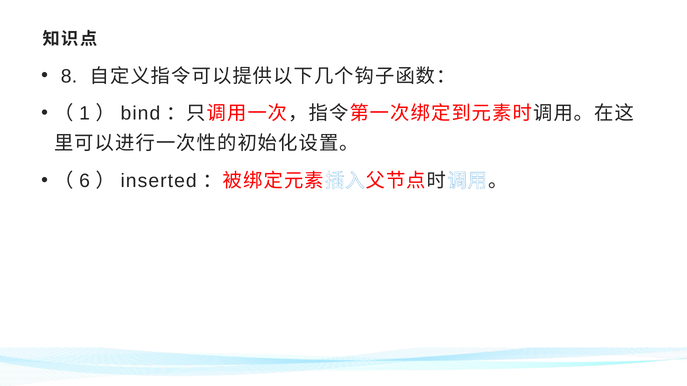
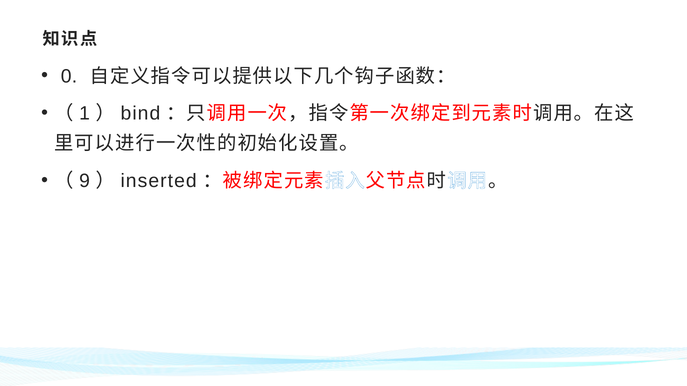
8: 8 -> 0
6: 6 -> 9
